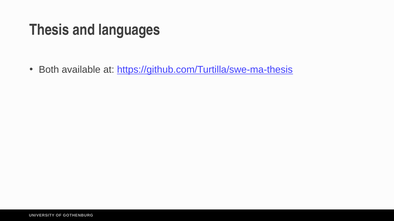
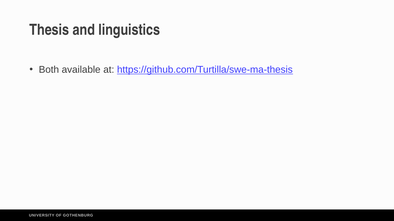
languages: languages -> linguistics
